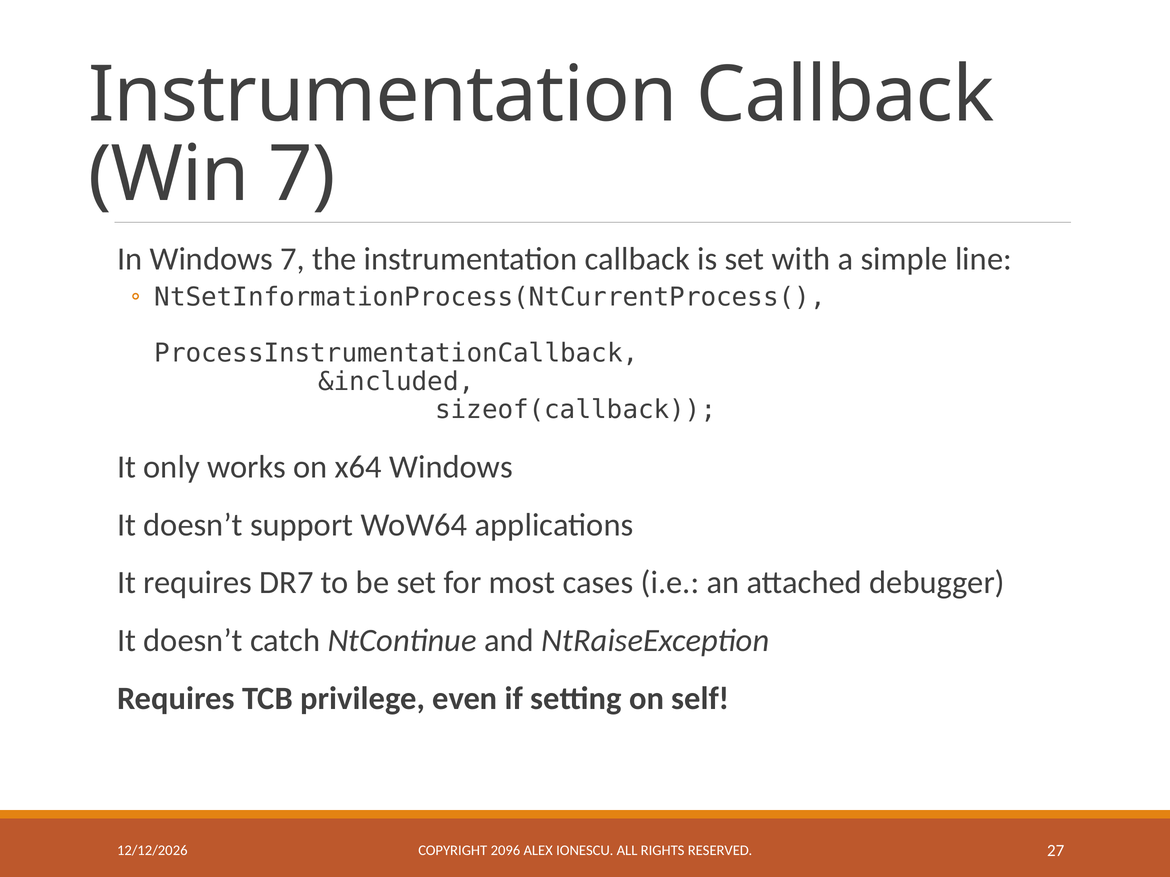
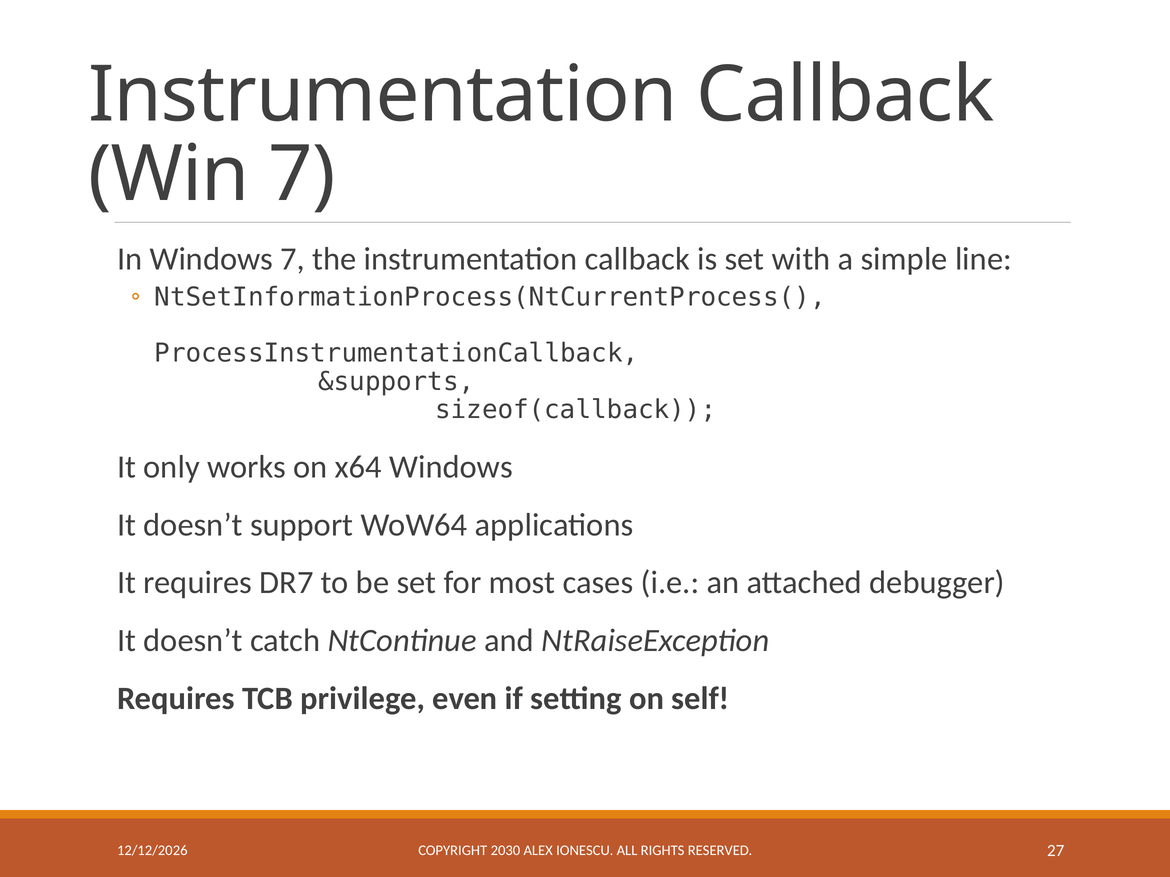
&included: &included -> &supports
2096: 2096 -> 2030
